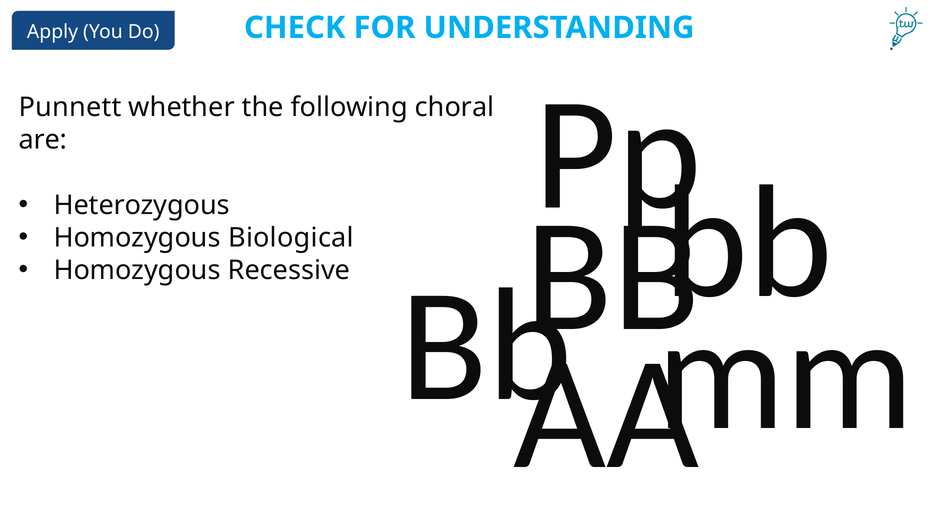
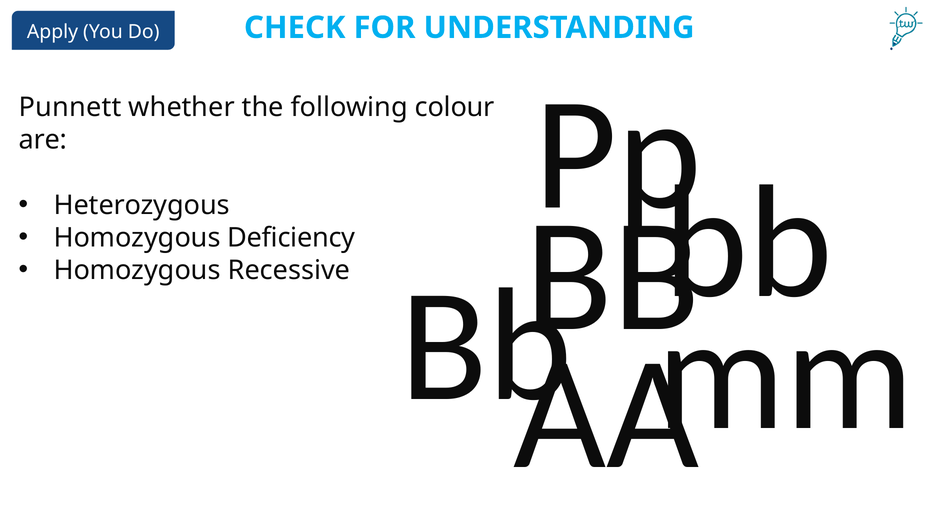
choral: choral -> colour
Biological: Biological -> Deficiency
